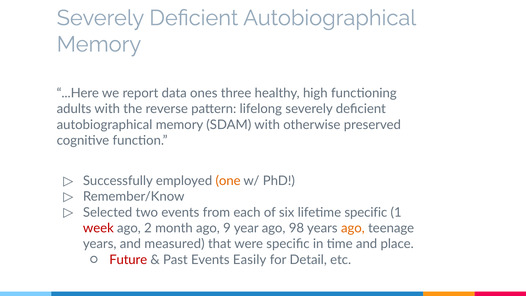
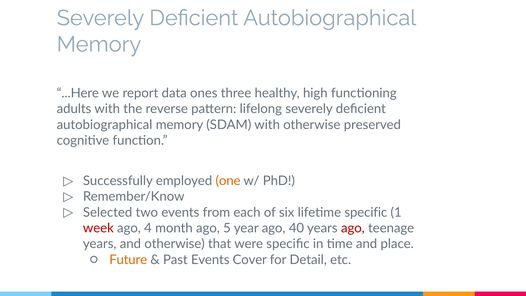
2: 2 -> 4
9: 9 -> 5
98: 98 -> 40
ago at (353, 228) colour: orange -> red
and measured: measured -> otherwise
Future colour: red -> orange
Easily: Easily -> Cover
